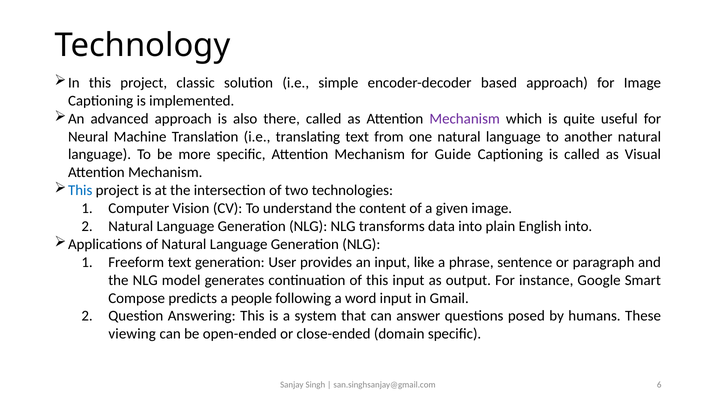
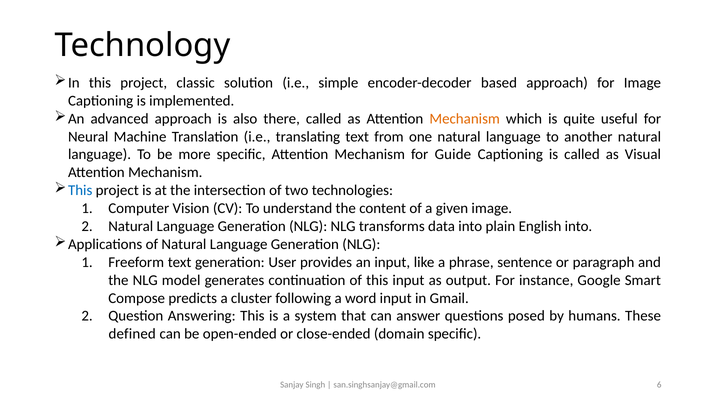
Mechanism at (465, 119) colour: purple -> orange
people: people -> cluster
viewing: viewing -> defined
